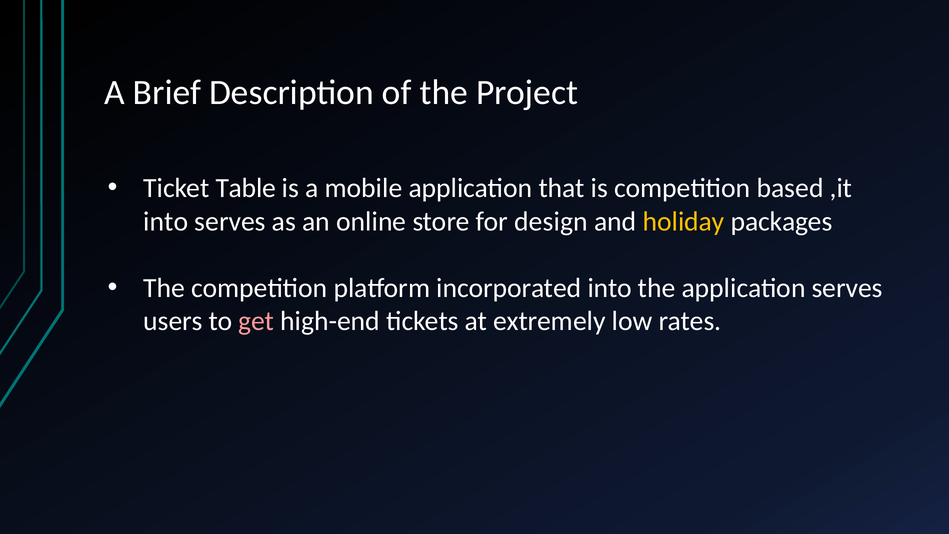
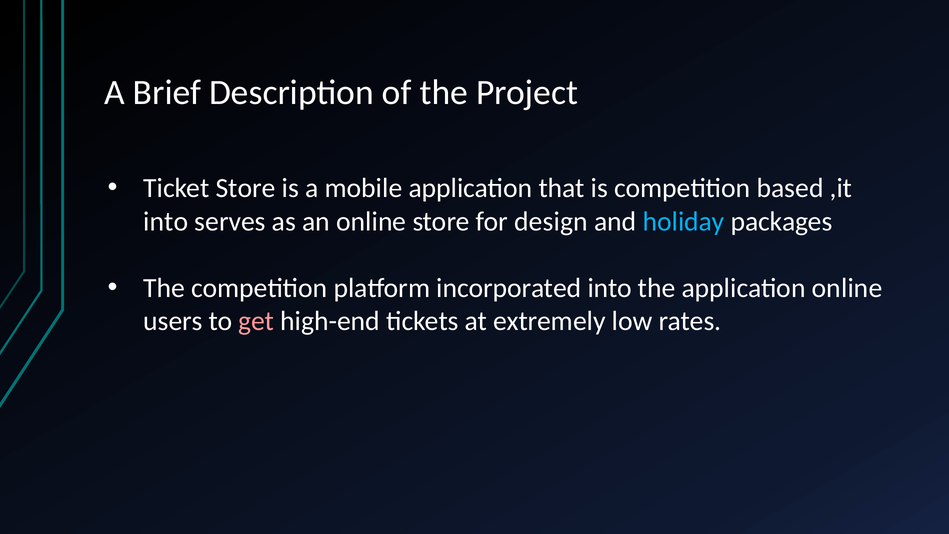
Ticket Table: Table -> Store
holiday colour: yellow -> light blue
application serves: serves -> online
